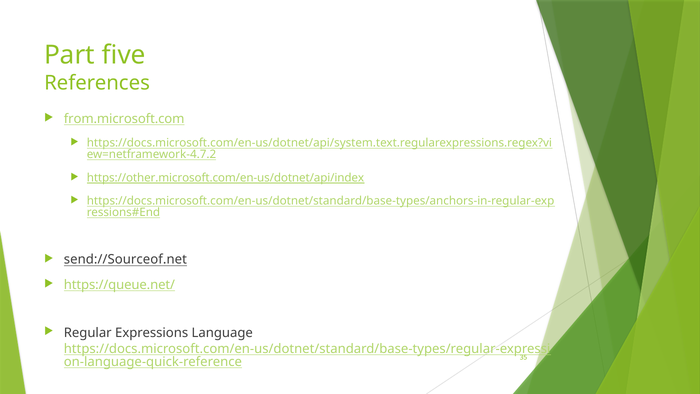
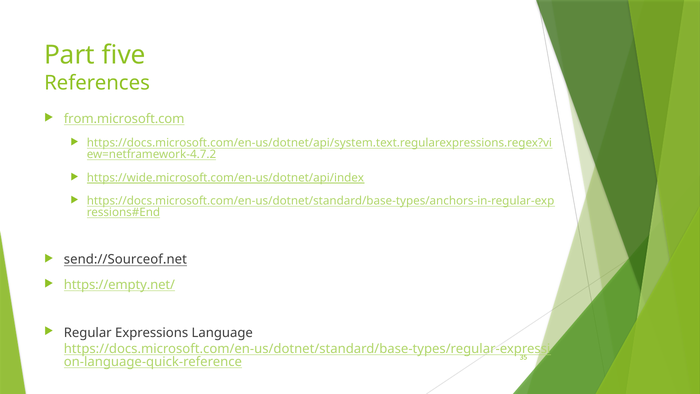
https://other.microsoft.com/en-us/dotnet/api/index: https://other.microsoft.com/en-us/dotnet/api/index -> https://wide.microsoft.com/en-us/dotnet/api/index
https://queue.net/: https://queue.net/ -> https://empty.net/
